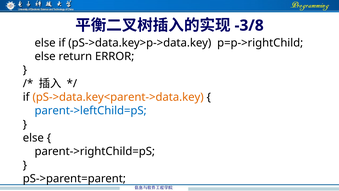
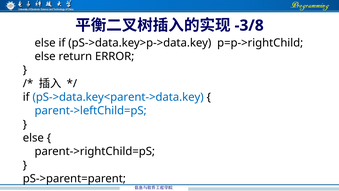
pS->data.key<parent->data.key colour: orange -> blue
